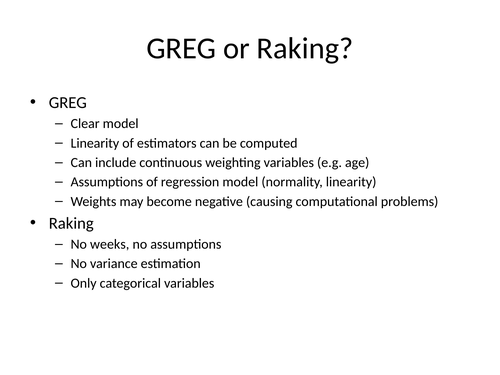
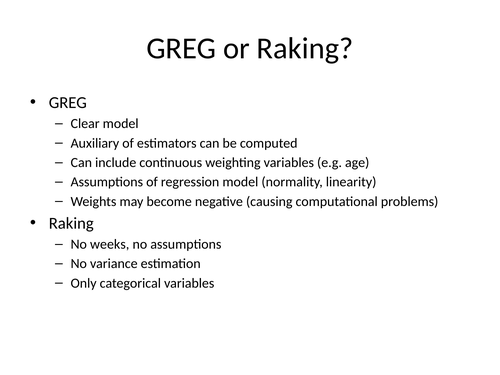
Linearity at (95, 143): Linearity -> Auxiliary
